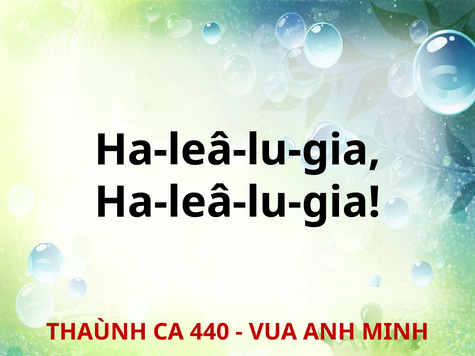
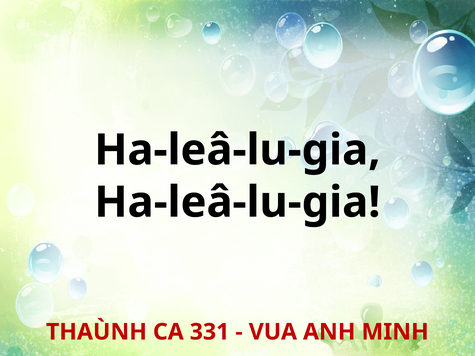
440: 440 -> 331
